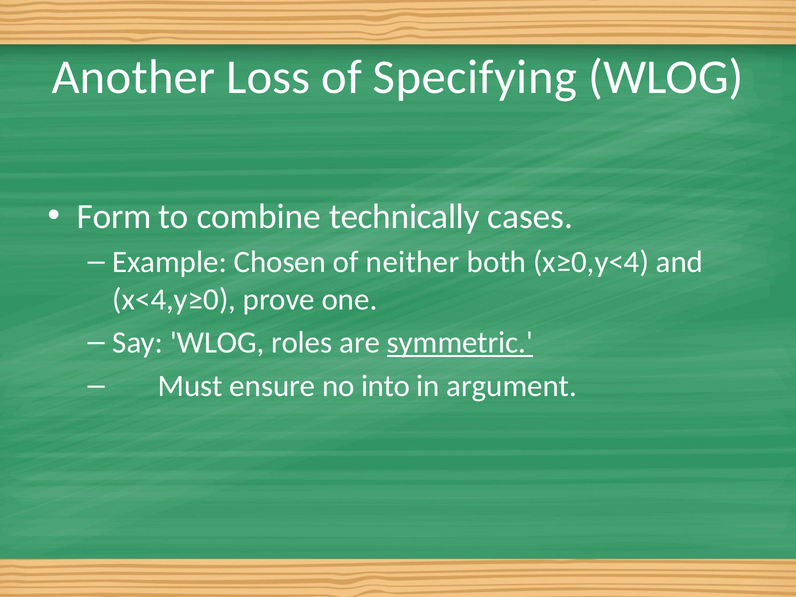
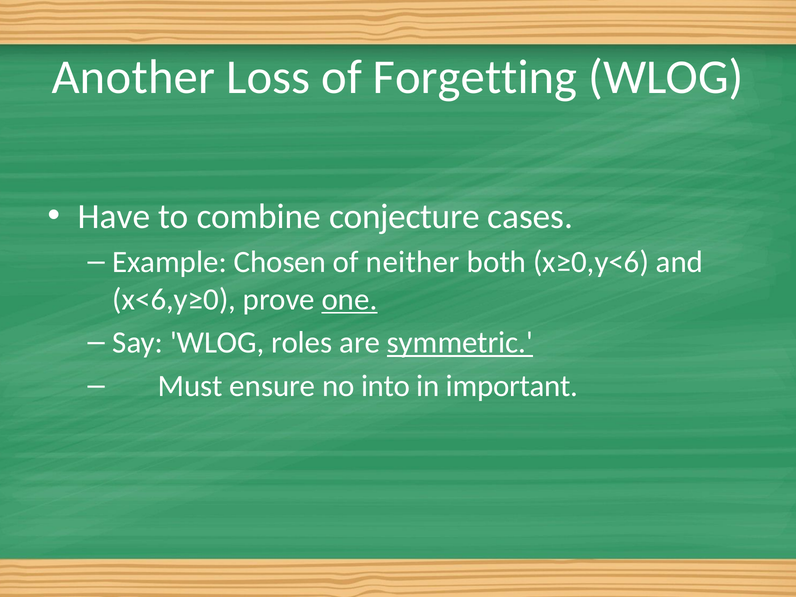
Specifying: Specifying -> Forgetting
Form: Form -> Have
technically: technically -> conjecture
x≥0,y<4: x≥0,y<4 -> x≥0,y<6
x<4,y≥0: x<4,y≥0 -> x<6,y≥0
one underline: none -> present
argument: argument -> important
